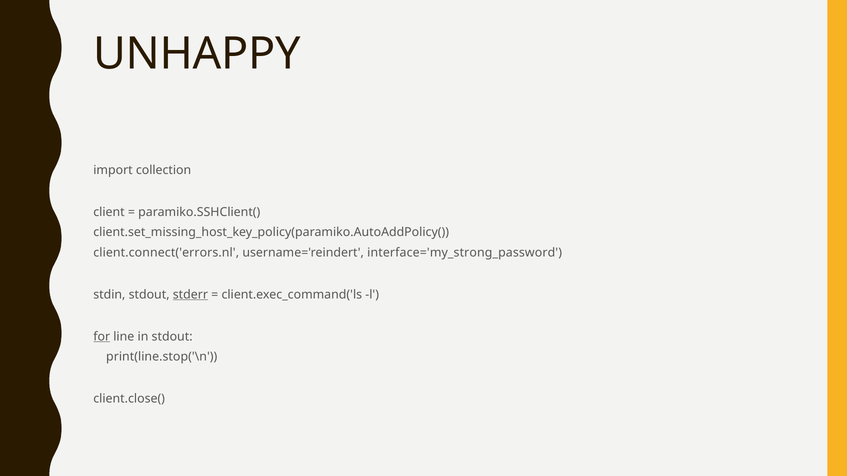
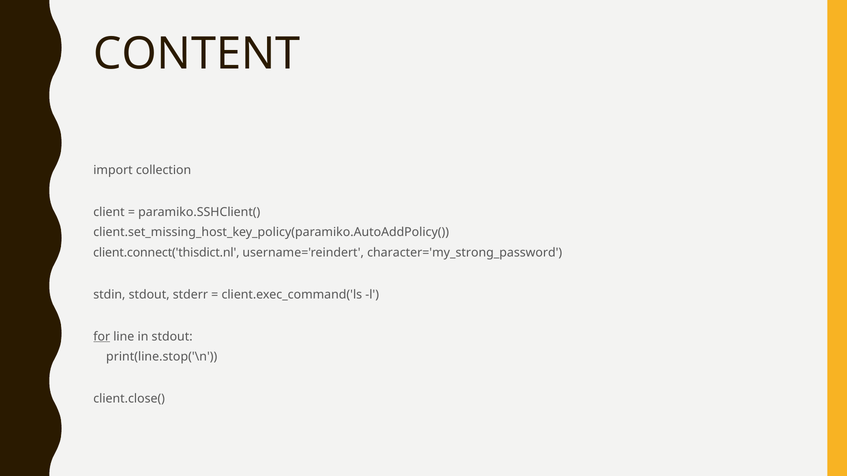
UNHAPPY: UNHAPPY -> CONTENT
client.connect('errors.nl: client.connect('errors.nl -> client.connect('thisdict.nl
interface='my_strong_password: interface='my_strong_password -> character='my_strong_password
stderr underline: present -> none
